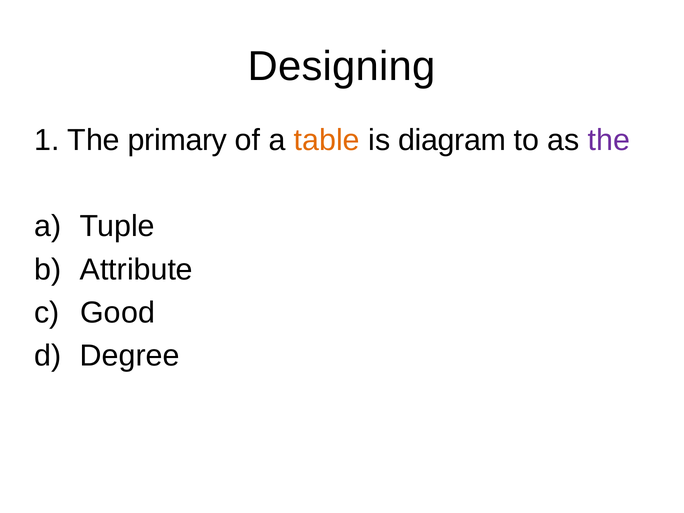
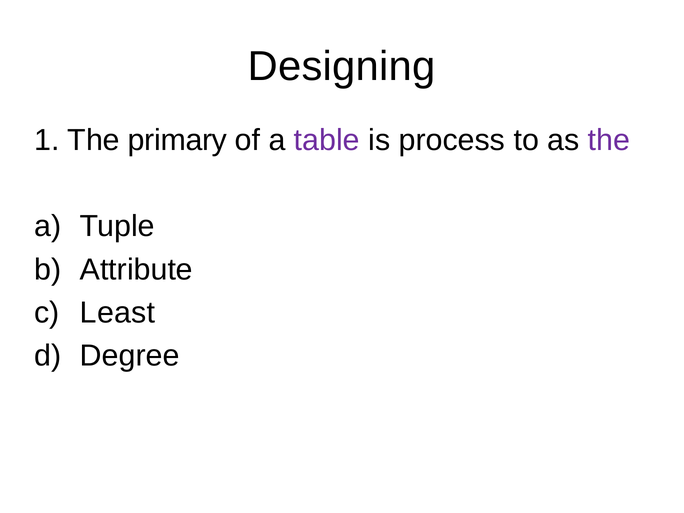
table colour: orange -> purple
diagram: diagram -> process
Good: Good -> Least
